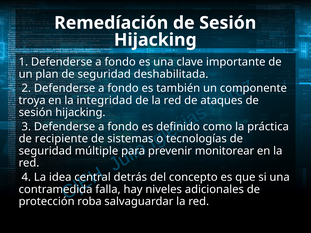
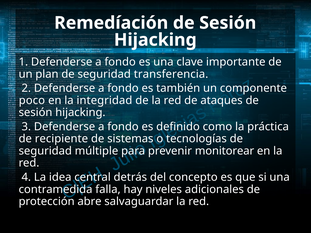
deshabilitada: deshabilitada -> transferencia
troya: troya -> poco
roba: roba -> abre
